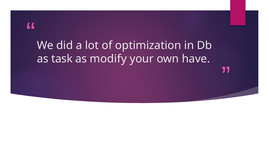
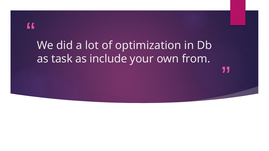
modify: modify -> include
have: have -> from
